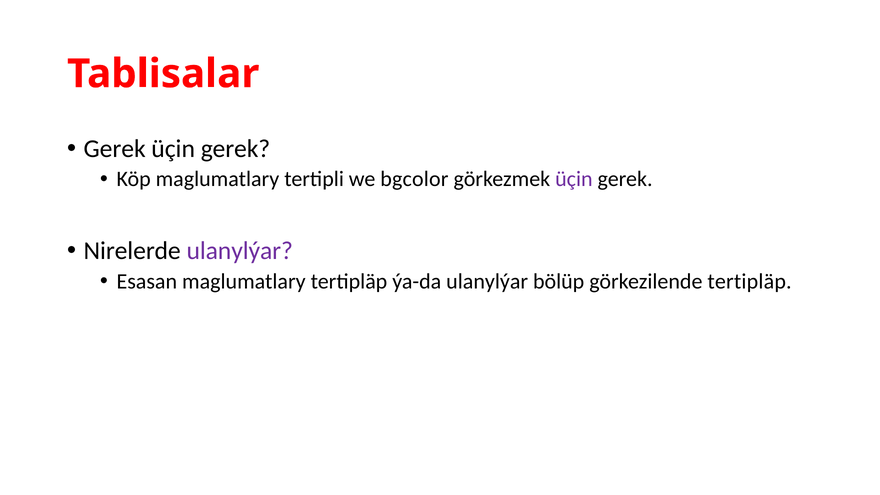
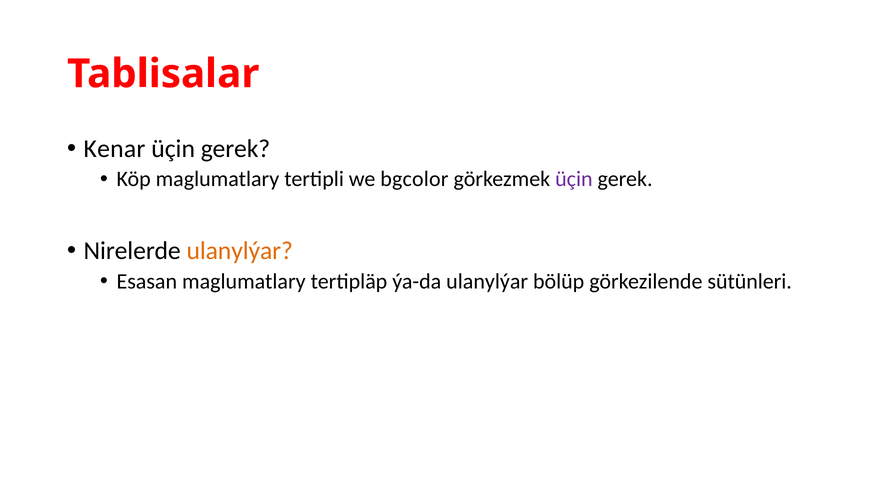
Gerek at (115, 149): Gerek -> Kenar
ulanylýar at (240, 251) colour: purple -> orange
görkezilende tertipläp: tertipläp -> sütünleri
